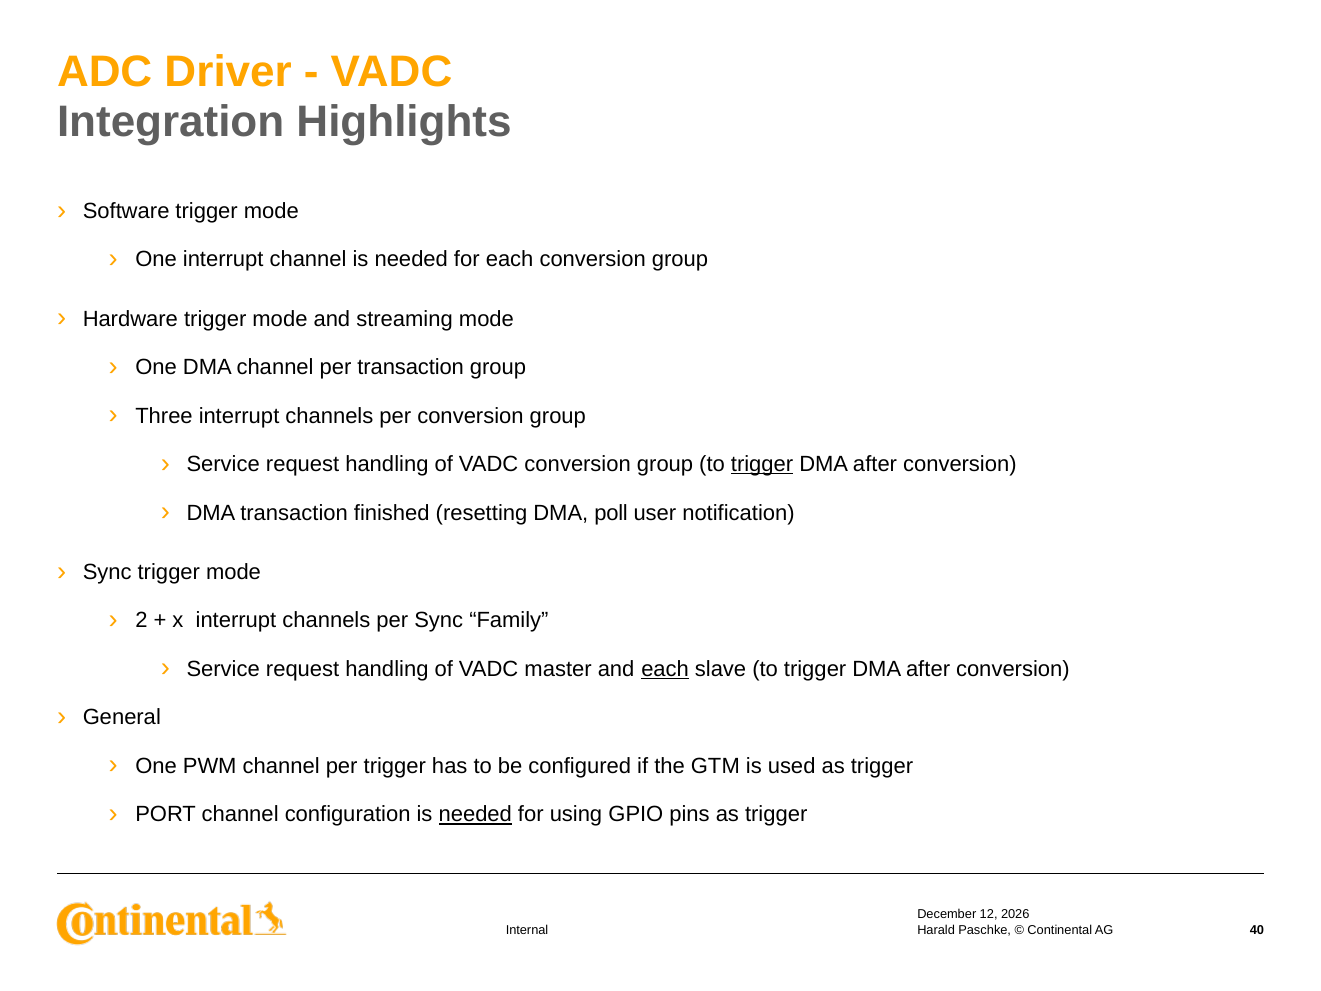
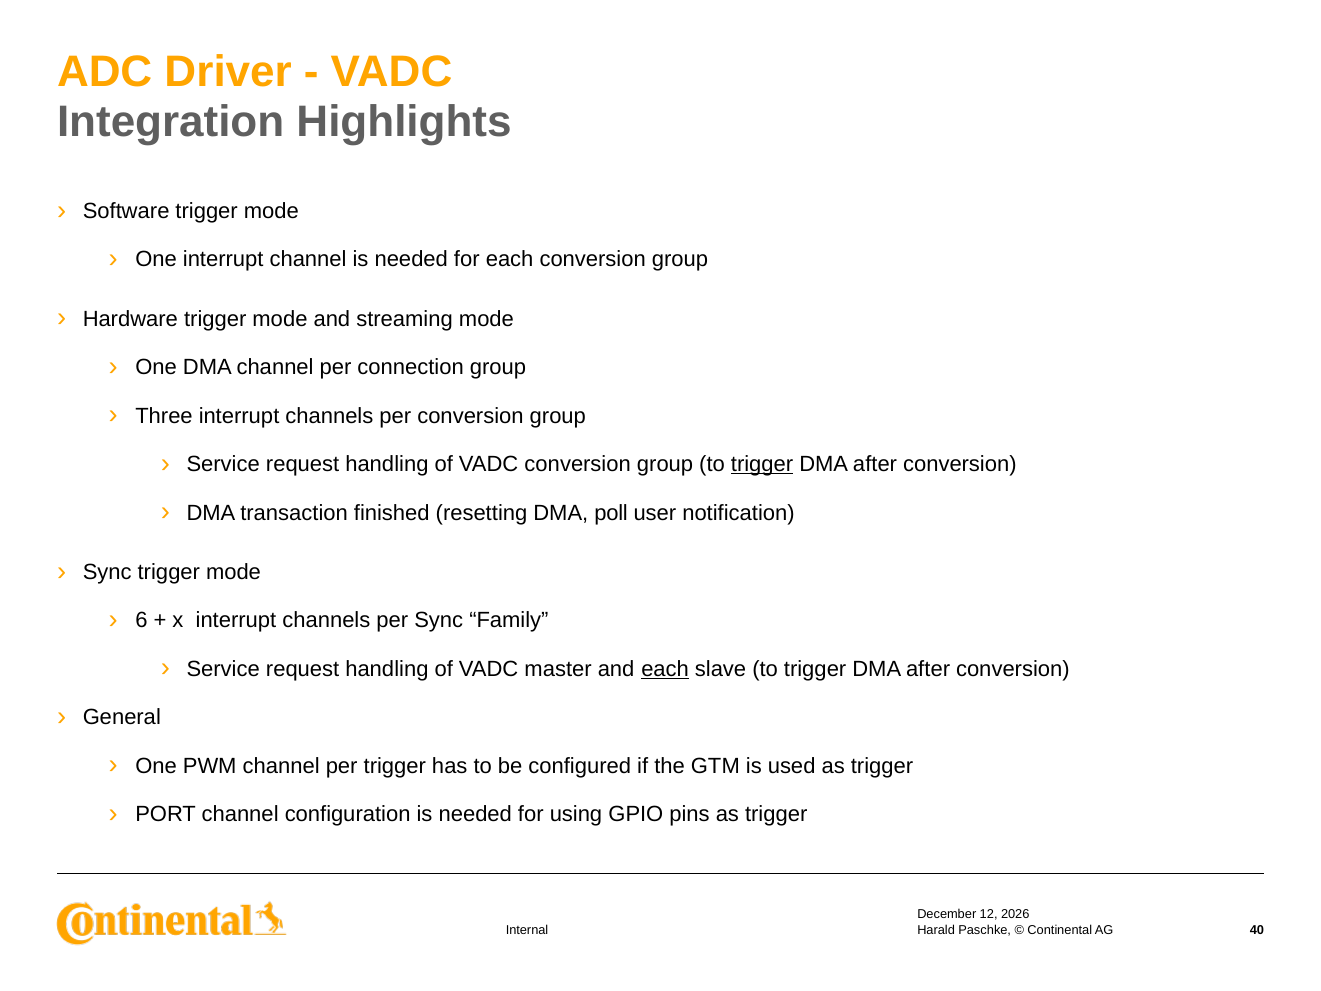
per transaction: transaction -> connection
2: 2 -> 6
needed at (475, 814) underline: present -> none
